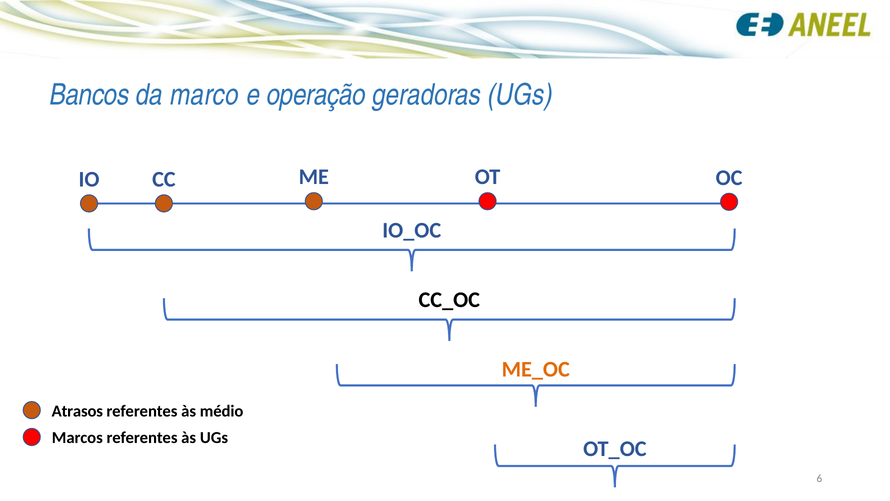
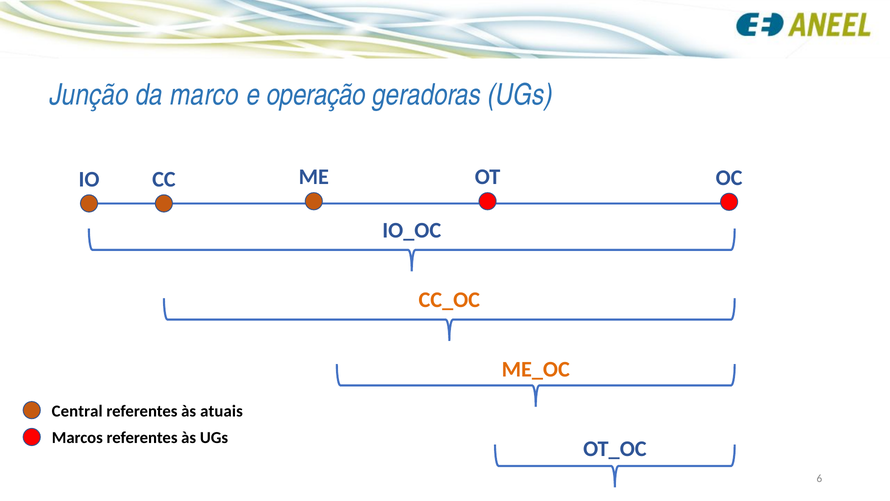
Bancos: Bancos -> Junção
CC_OC colour: black -> orange
Atrasos: Atrasos -> Central
médio: médio -> atuais
